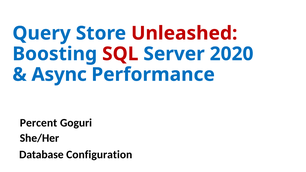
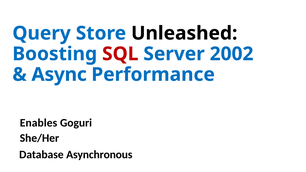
Unleashed colour: red -> black
2020: 2020 -> 2002
Percent: Percent -> Enables
Configuration: Configuration -> Asynchronous
